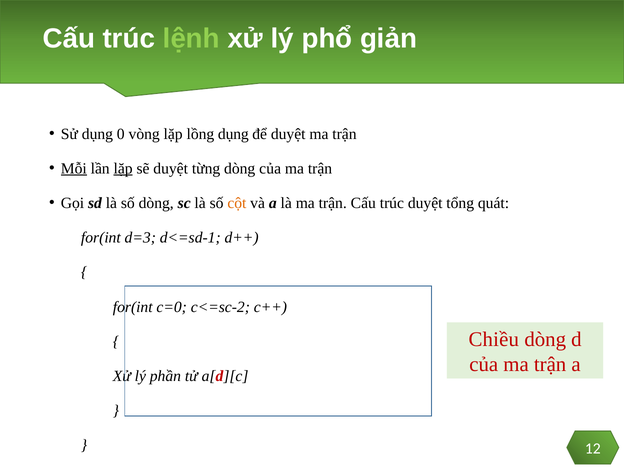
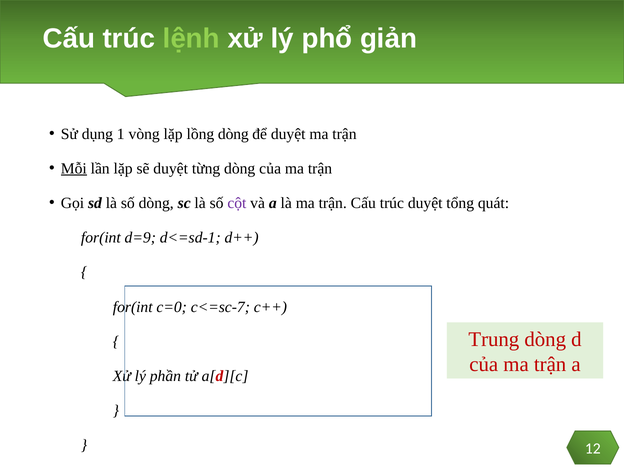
0: 0 -> 1
lồng dụng: dụng -> dòng
lặp at (123, 168) underline: present -> none
cột colour: orange -> purple
d=3: d=3 -> d=9
c<=sc-2: c<=sc-2 -> c<=sc-7
Chiều: Chiều -> Trung
